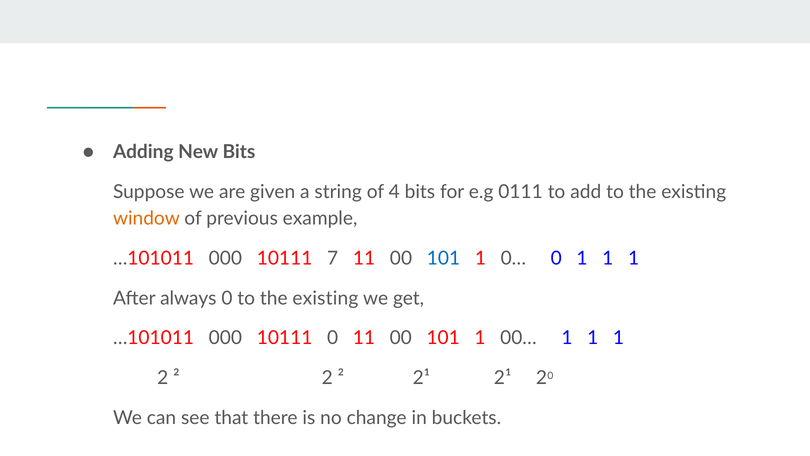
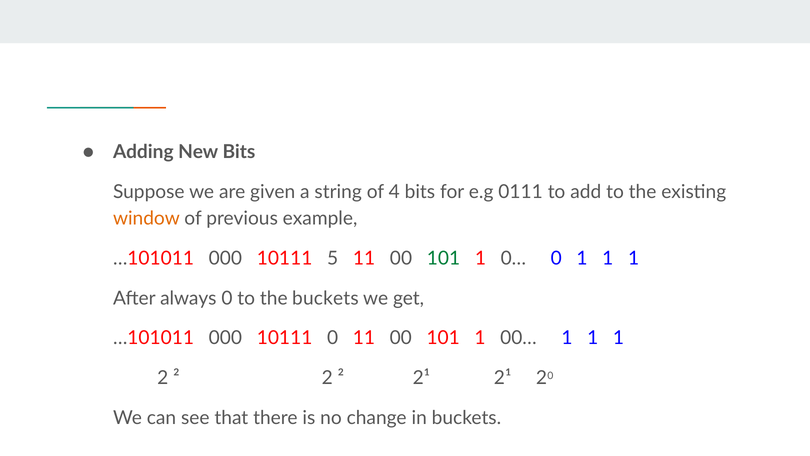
7: 7 -> 5
101 at (443, 258) colour: blue -> green
0 to the existing: existing -> buckets
